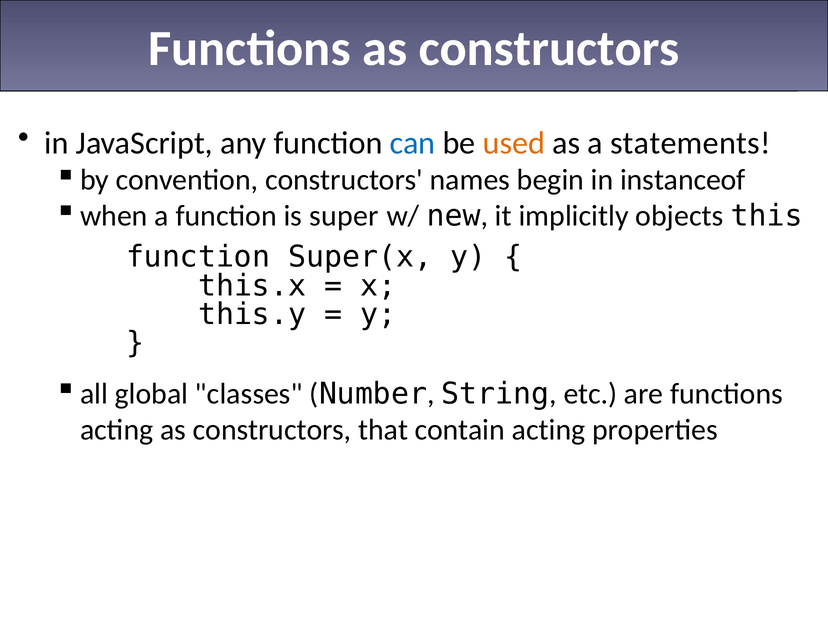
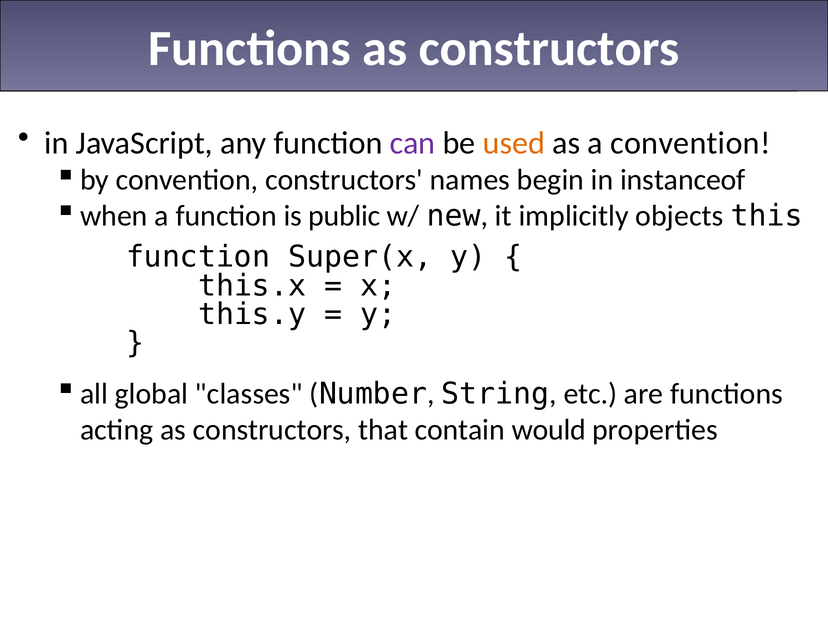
can colour: blue -> purple
a statements: statements -> convention
super: super -> public
contain acting: acting -> would
